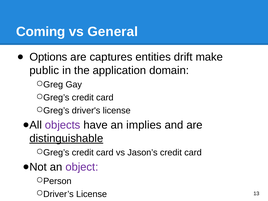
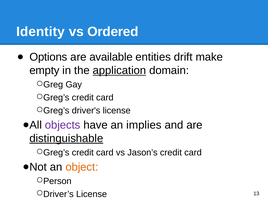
Coming: Coming -> Identity
General: General -> Ordered
captures: captures -> available
public: public -> empty
application underline: none -> present
object colour: purple -> orange
